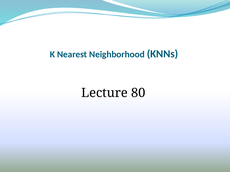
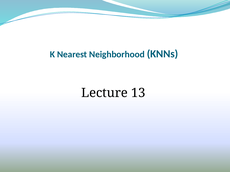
80: 80 -> 13
